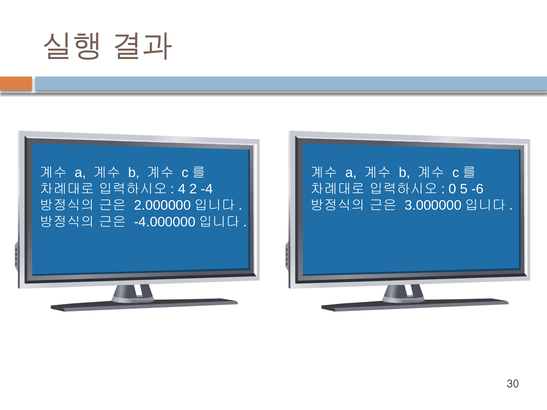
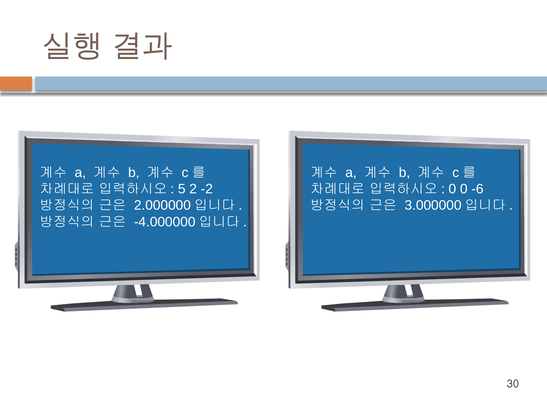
4: 4 -> 5
-4: -4 -> -2
0 5: 5 -> 0
